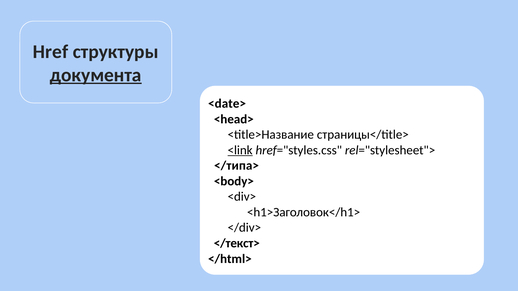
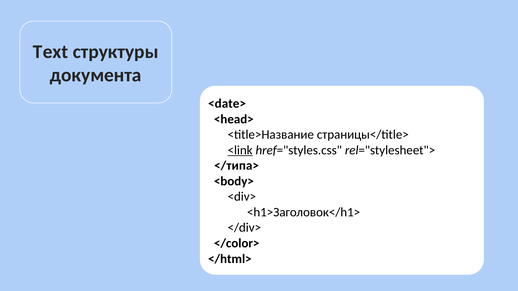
Href: Href -> Text
документа underline: present -> none
</текст>: </текст> -> </color>
